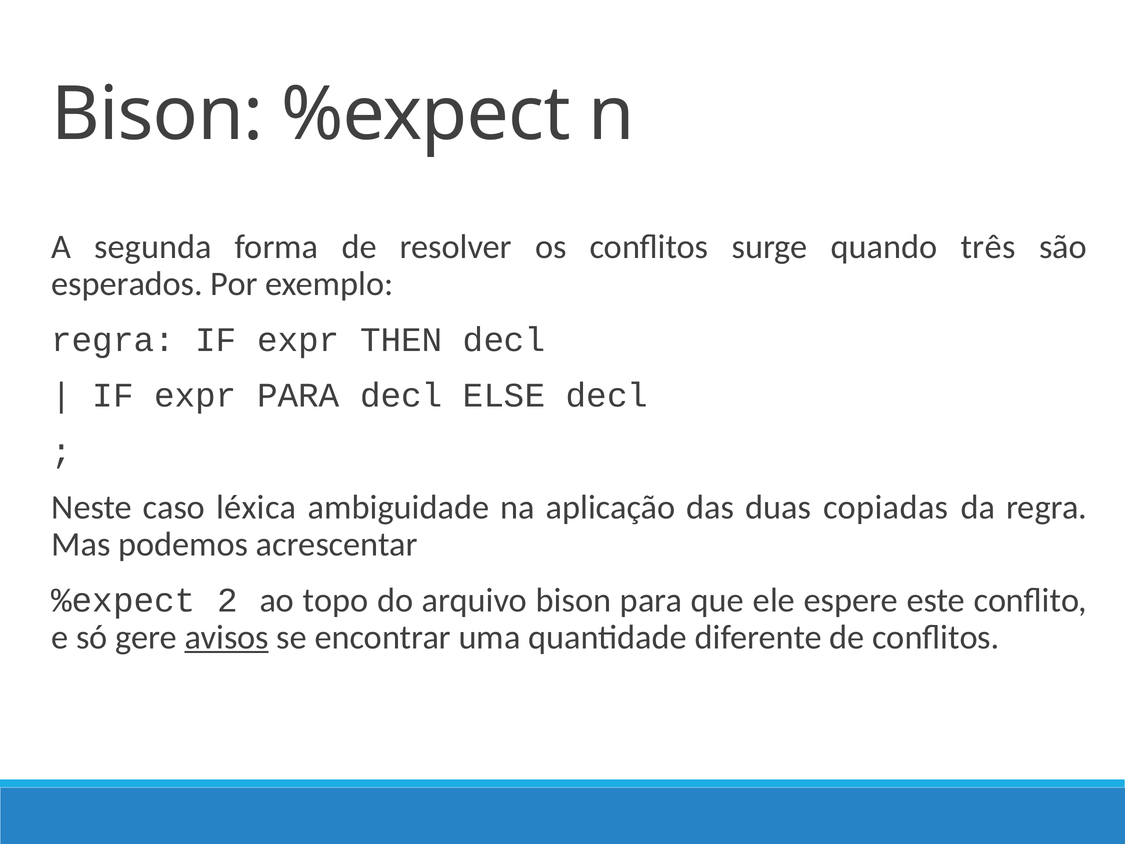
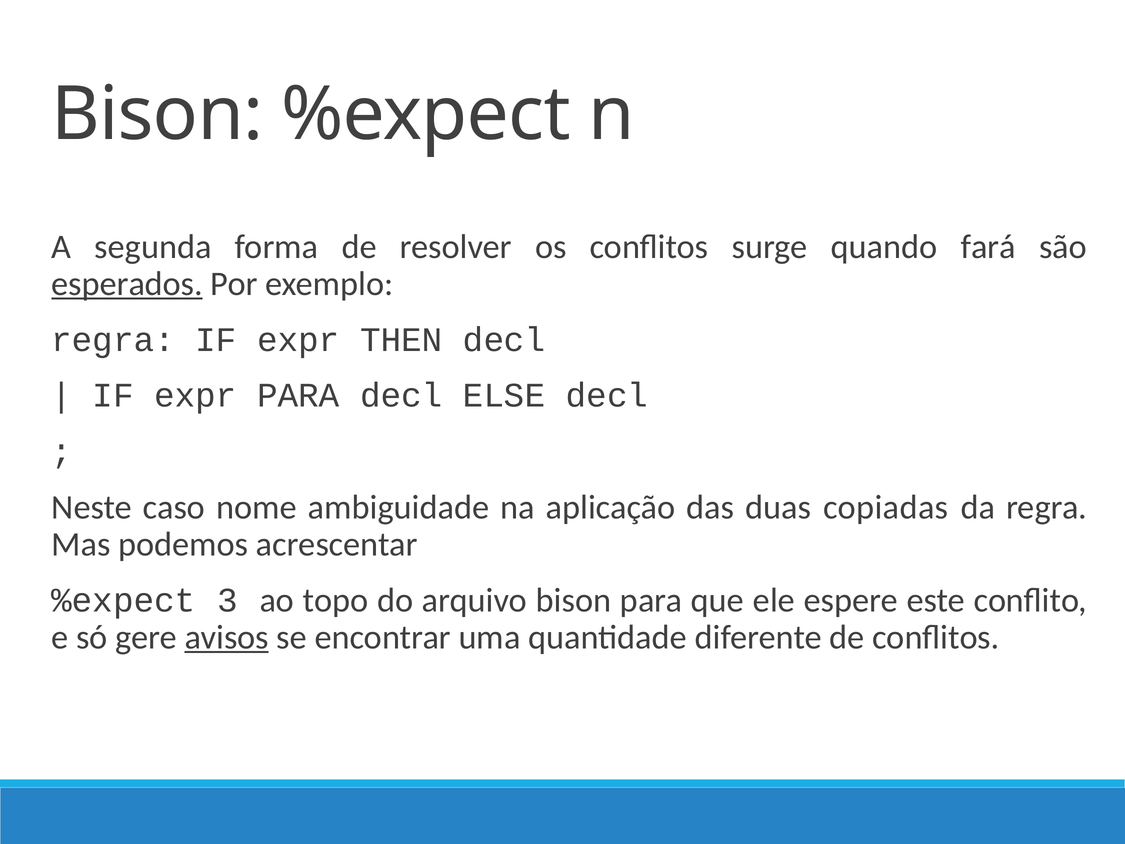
três: três -> fará
esperados underline: none -> present
léxica: léxica -> nome
2: 2 -> 3
